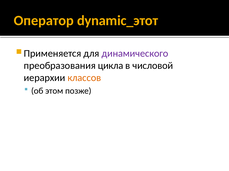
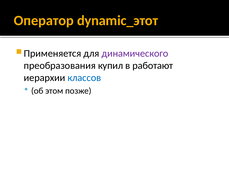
цикла: цикла -> купил
числовой: числовой -> работают
классов colour: orange -> blue
